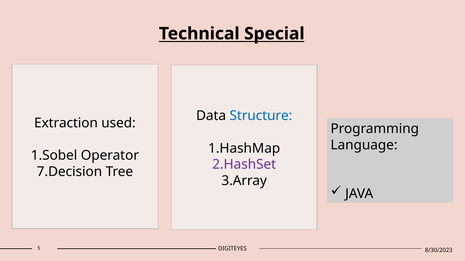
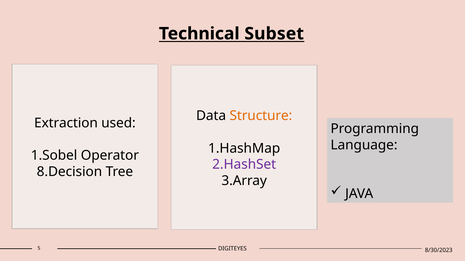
Special: Special -> Subset
Structure colour: blue -> orange
7.Decision: 7.Decision -> 8.Decision
